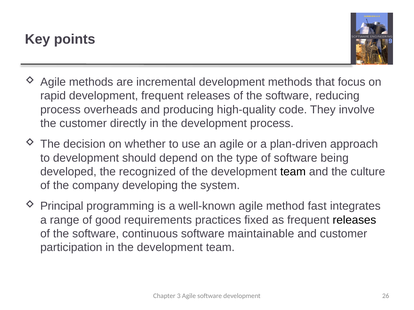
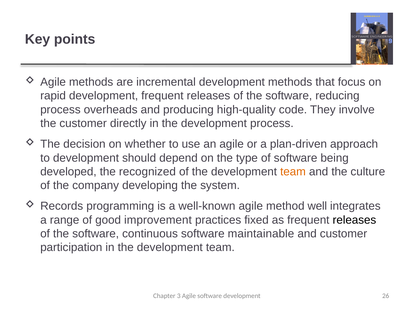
team at (293, 172) colour: black -> orange
Principal: Principal -> Records
fast: fast -> well
requirements: requirements -> improvement
